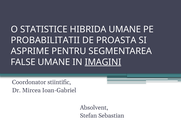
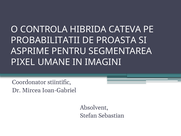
STATISTICE: STATISTICE -> CONTROLA
HIBRIDA UMANE: UMANE -> CATEVA
FALSE: FALSE -> PIXEL
IMAGINI underline: present -> none
